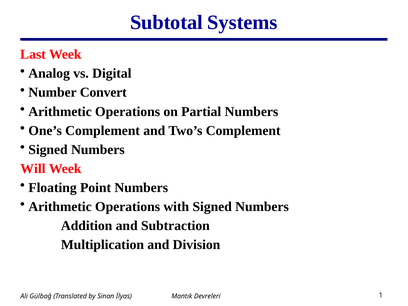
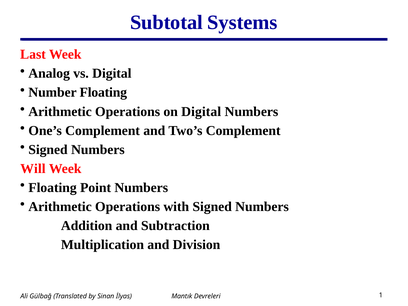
Number Convert: Convert -> Floating
on Partial: Partial -> Digital
